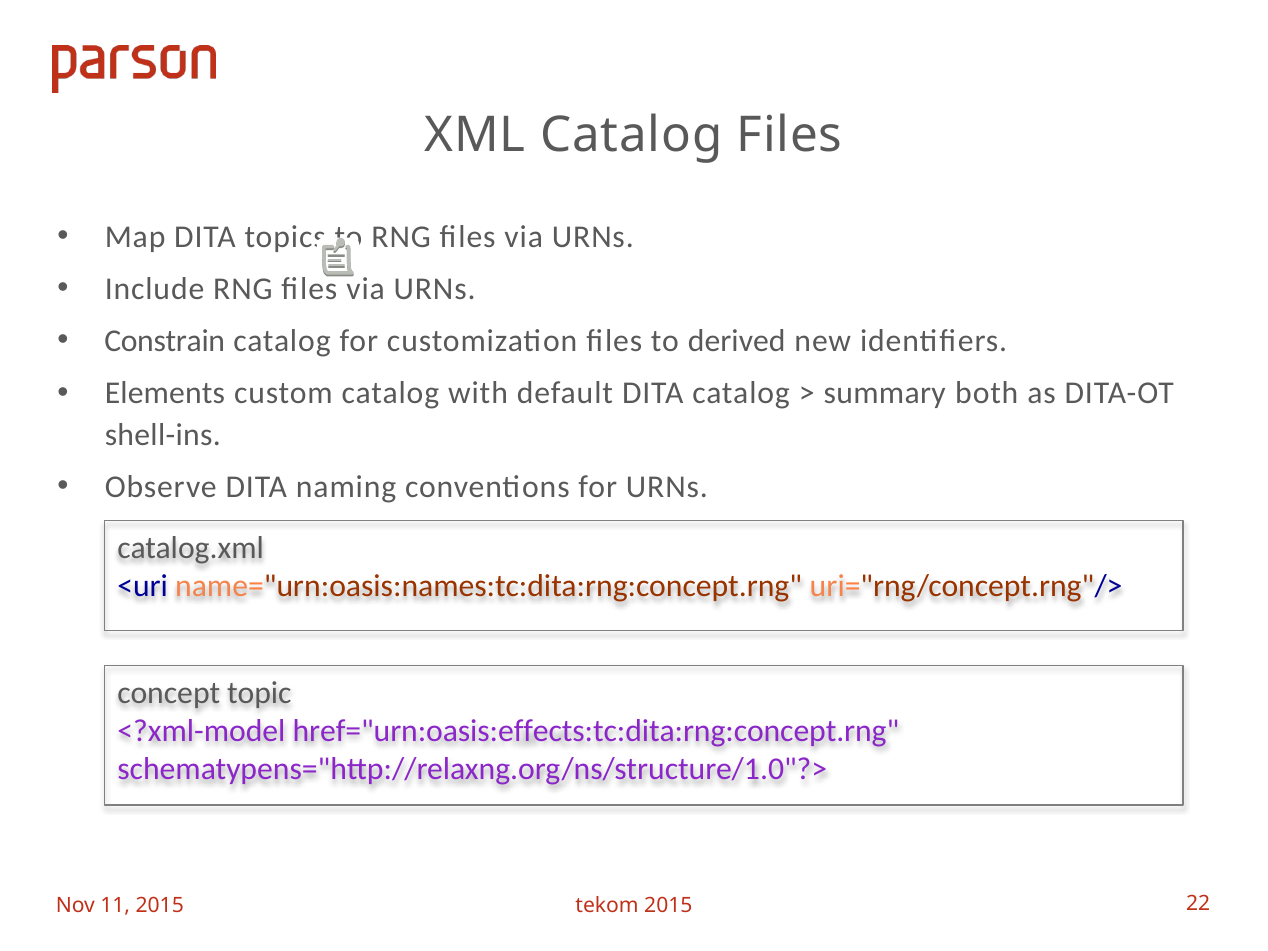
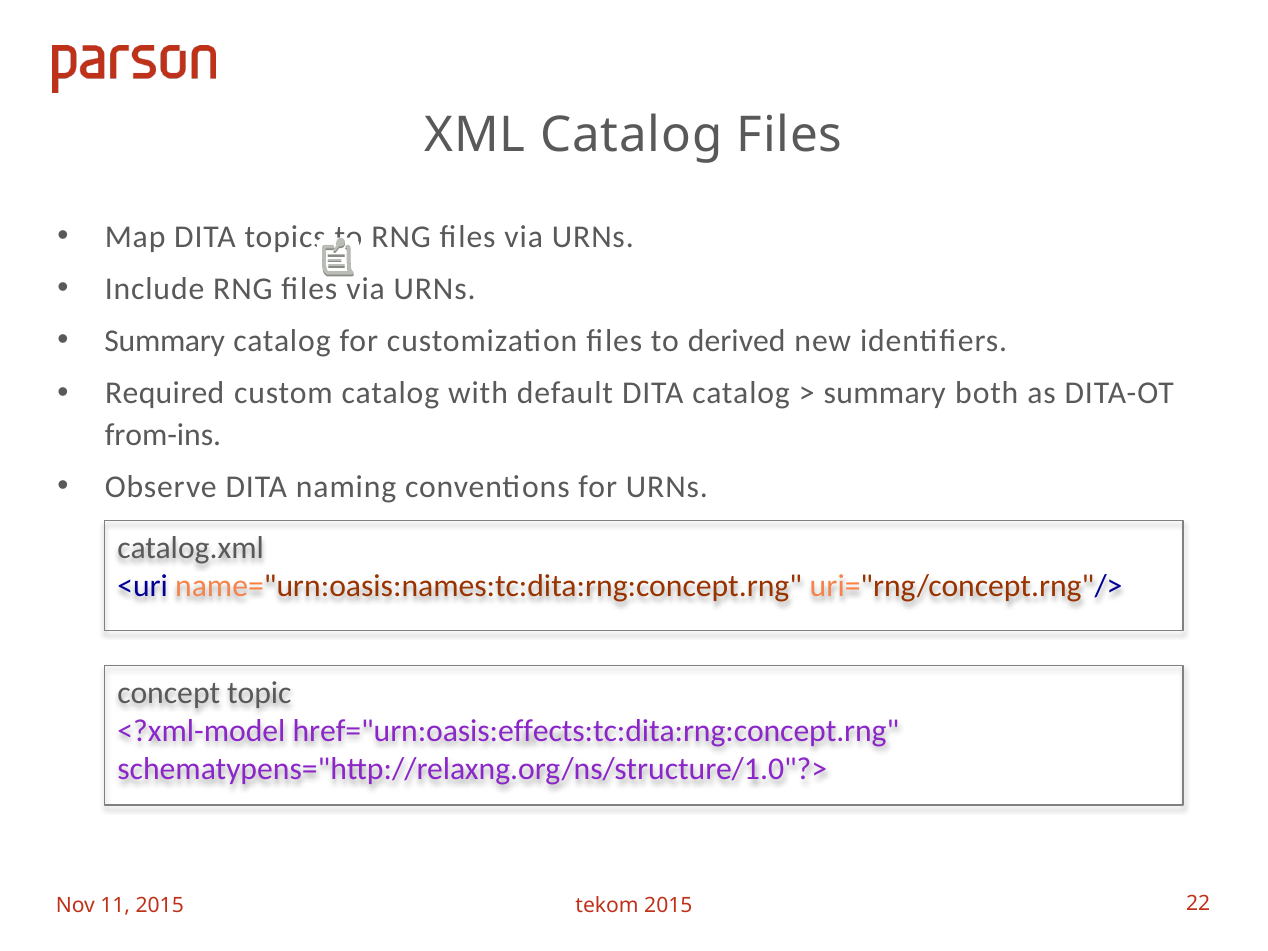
Constrain at (165, 341): Constrain -> Summary
Elements: Elements -> Required
shell-ins: shell-ins -> from-ins
